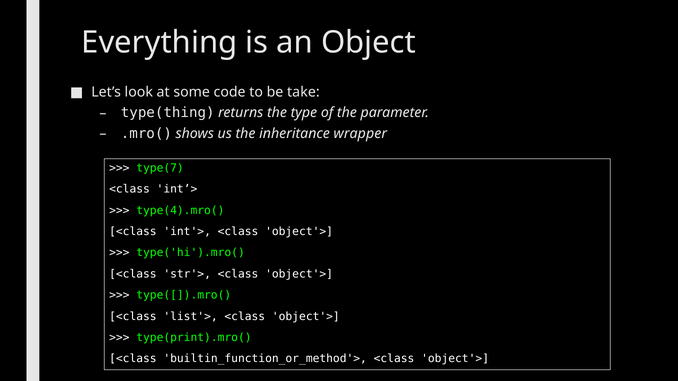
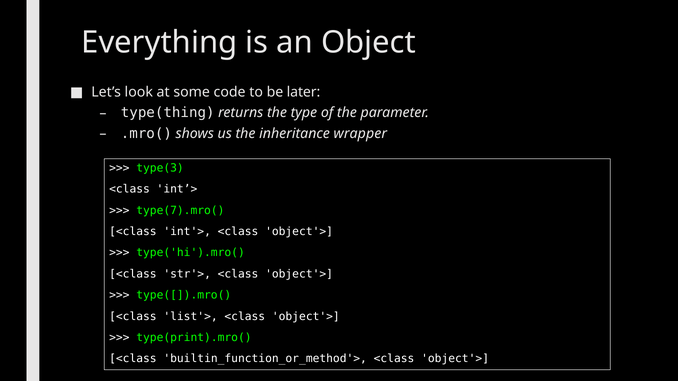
take: take -> later
type(7: type(7 -> type(3
type(4).mro(: type(4).mro( -> type(7).mro(
